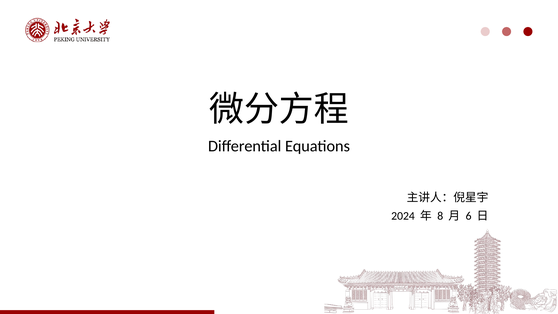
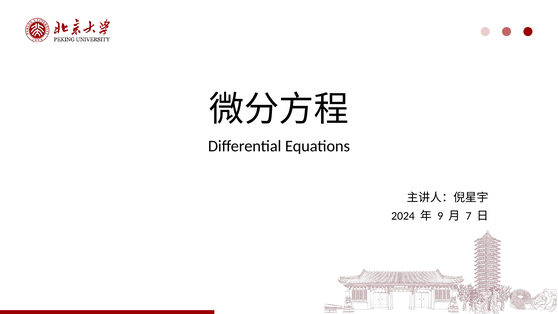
8: 8 -> 9
6: 6 -> 7
